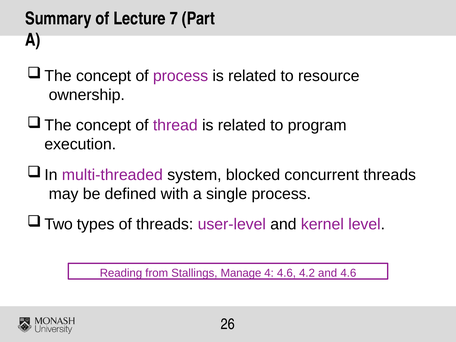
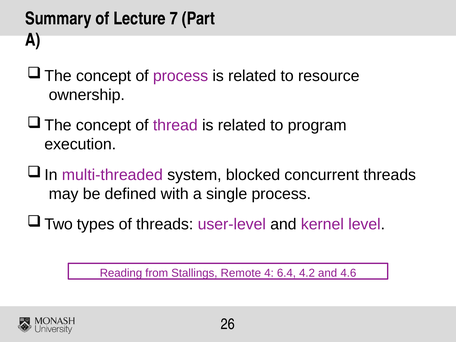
Manage: Manage -> Remote
4 4.6: 4.6 -> 6.4
